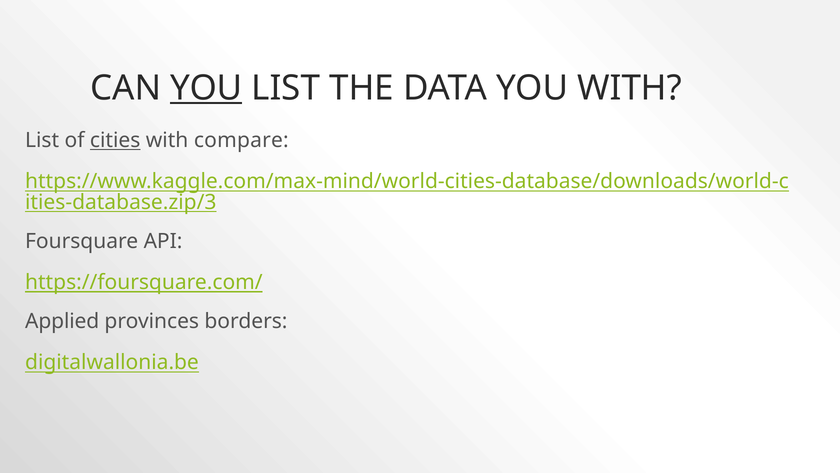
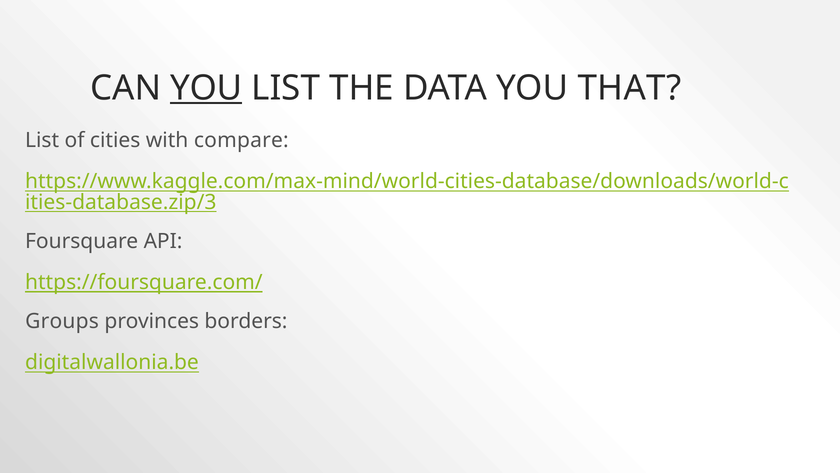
YOU WITH: WITH -> THAT
cities underline: present -> none
Applied: Applied -> Groups
